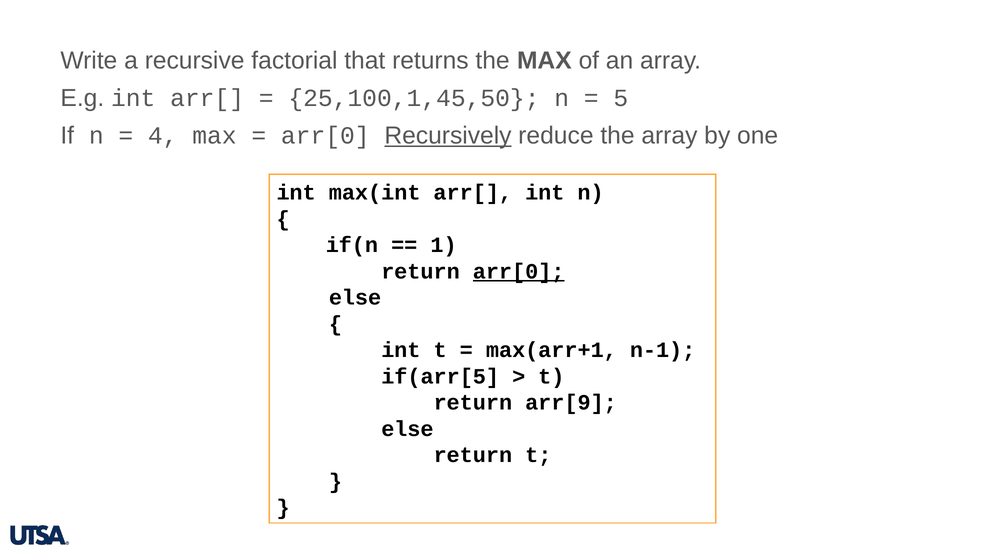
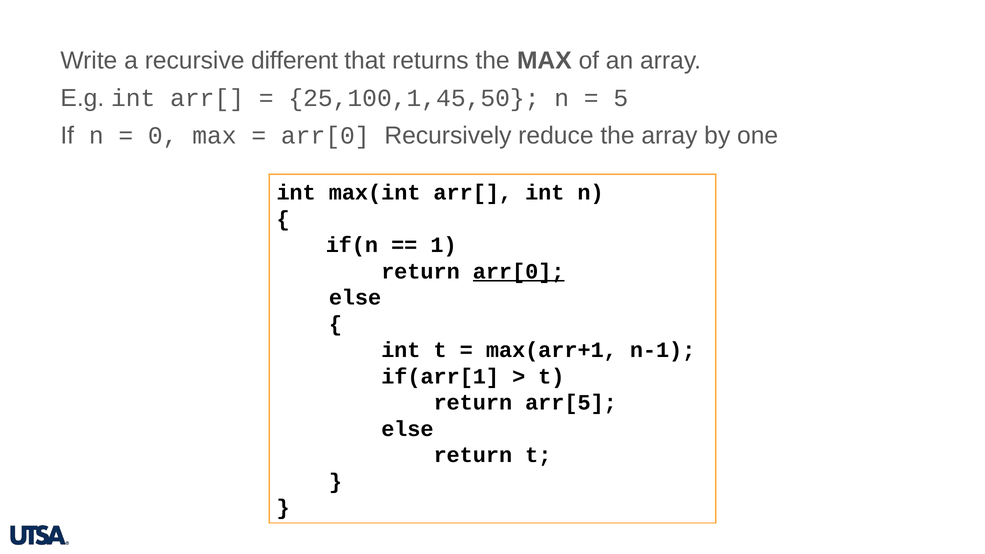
factorial: factorial -> different
4: 4 -> 0
Recursively underline: present -> none
if(arr[5: if(arr[5 -> if(arr[1
arr[9: arr[9 -> arr[5
